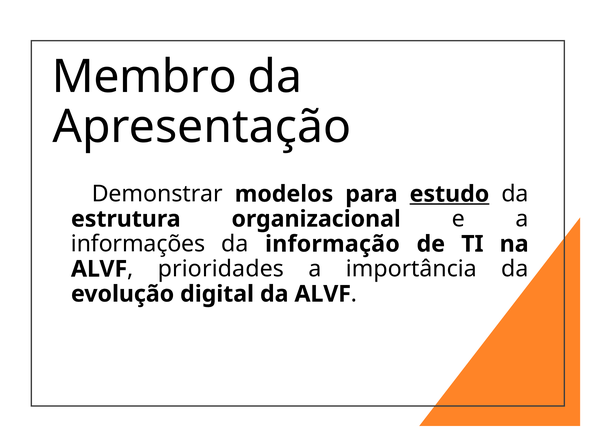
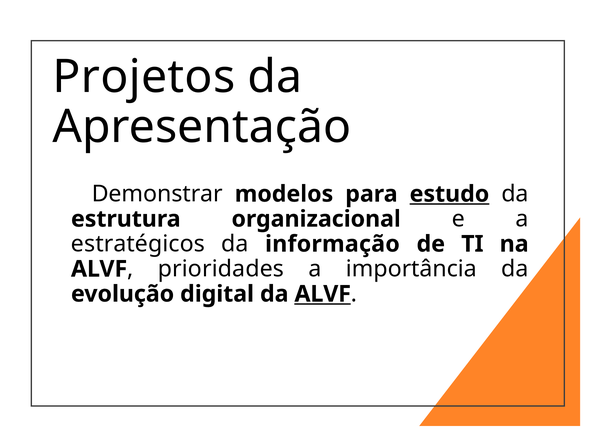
Membro: Membro -> Projetos
informações: informações -> estratégicos
ALVF at (323, 294) underline: none -> present
